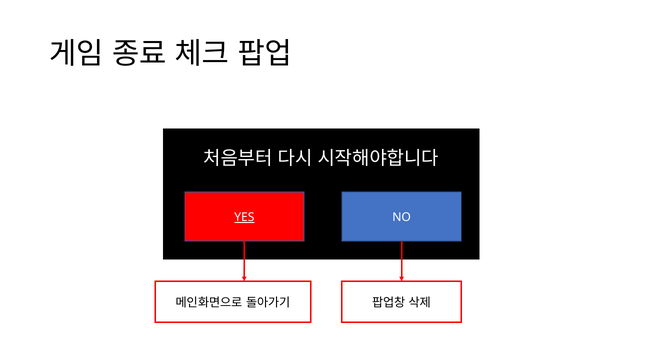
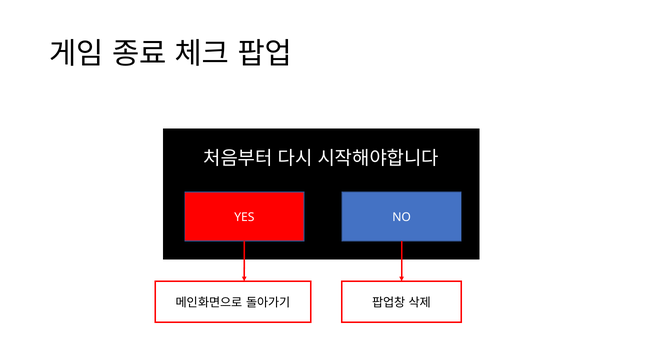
YES underline: present -> none
